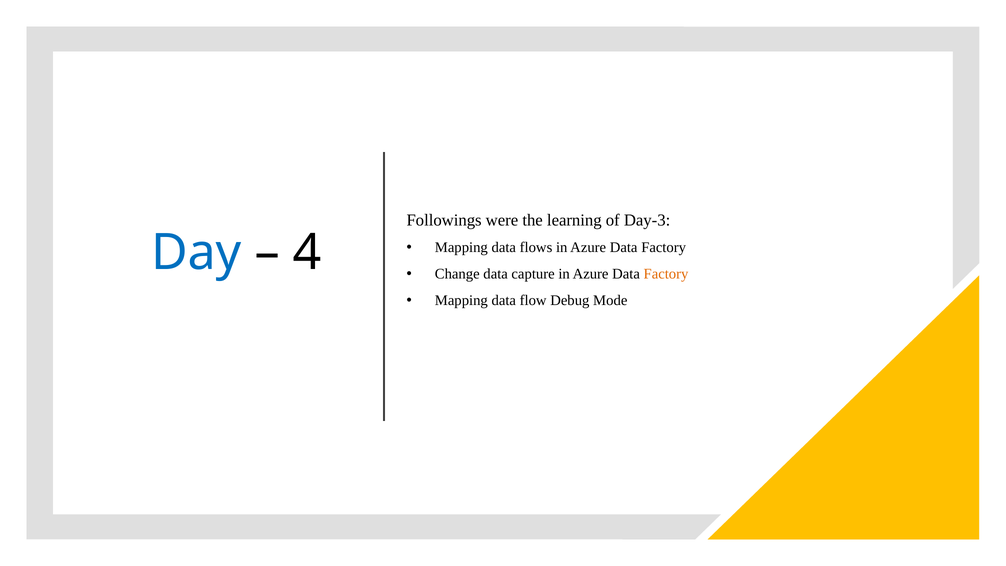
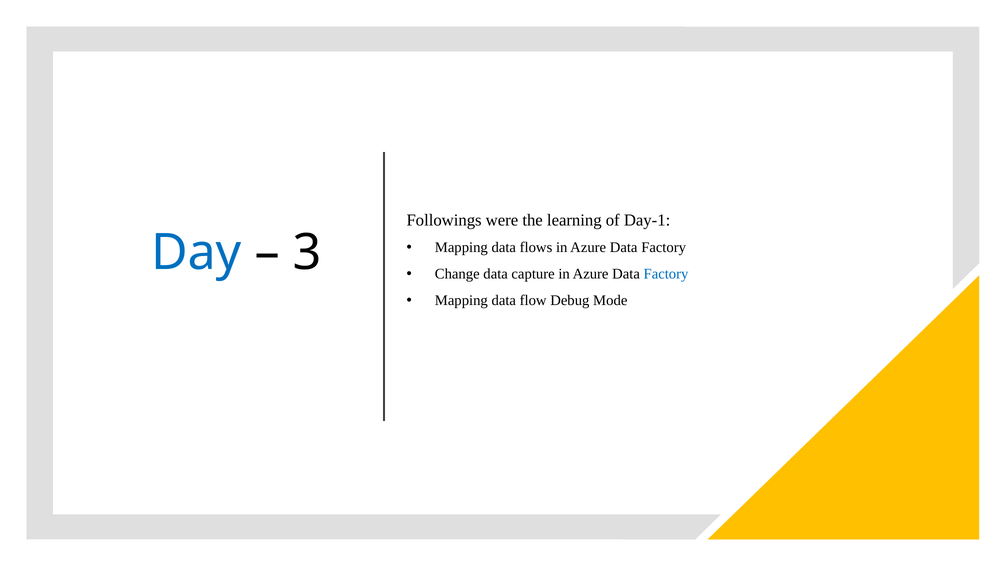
Day-3: Day-3 -> Day-1
4: 4 -> 3
Factory at (666, 274) colour: orange -> blue
